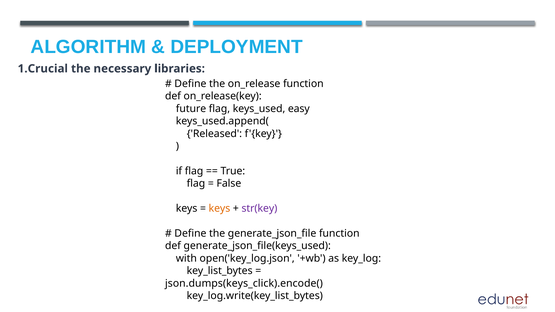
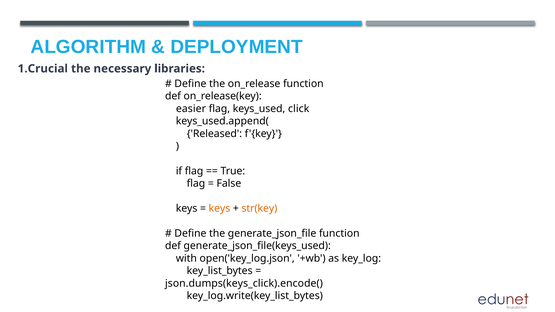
future: future -> easier
easy: easy -> click
str(key colour: purple -> orange
